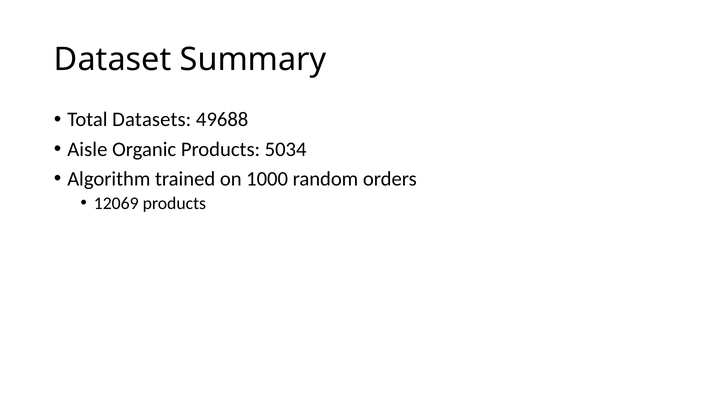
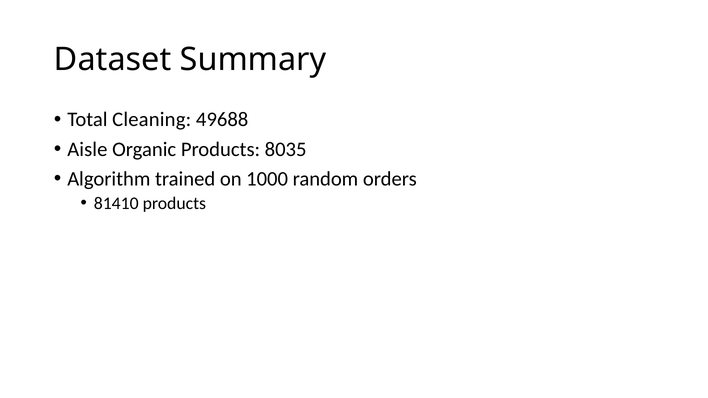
Datasets: Datasets -> Cleaning
5034: 5034 -> 8035
12069: 12069 -> 81410
